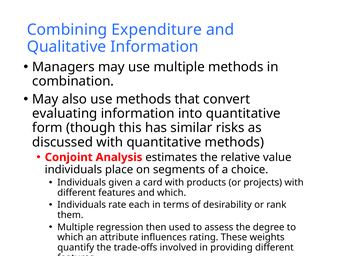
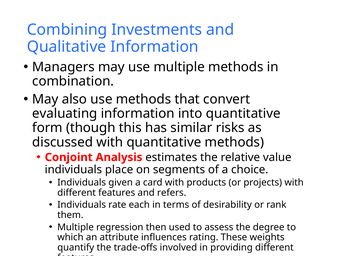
Expenditure: Expenditure -> Investments
and which: which -> refers
